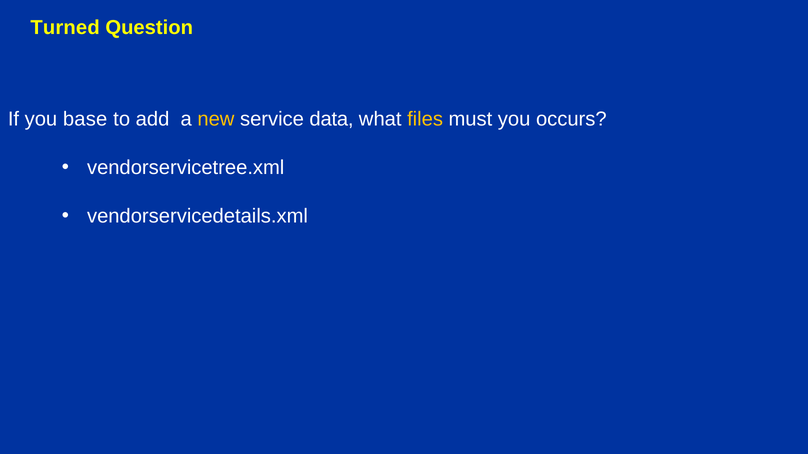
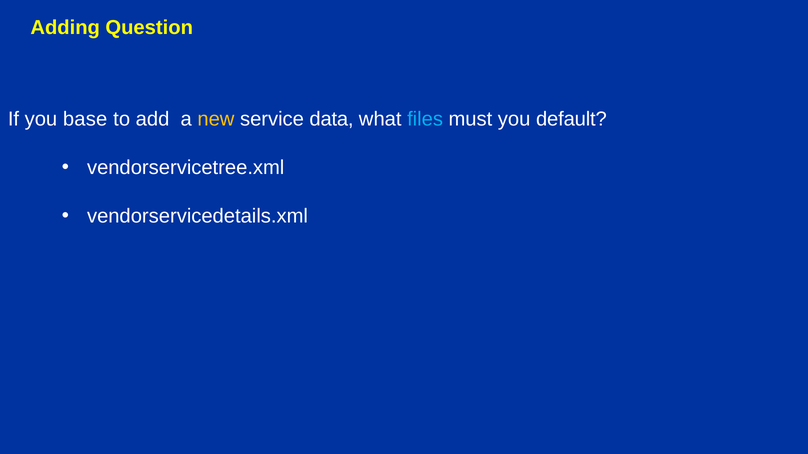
Turned: Turned -> Adding
files colour: yellow -> light blue
occurs: occurs -> default
